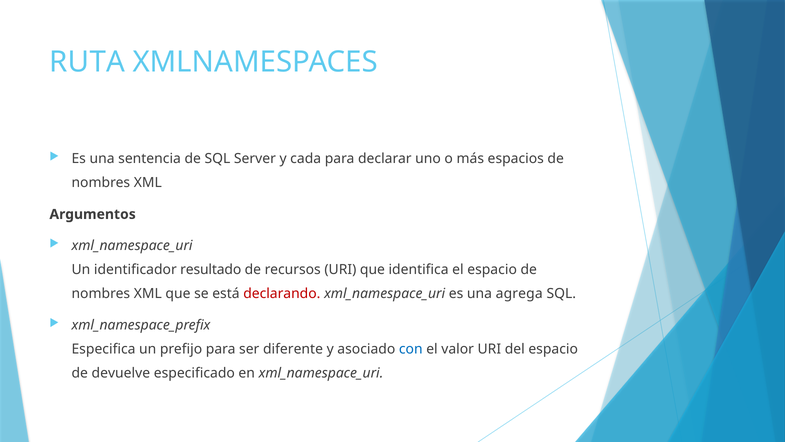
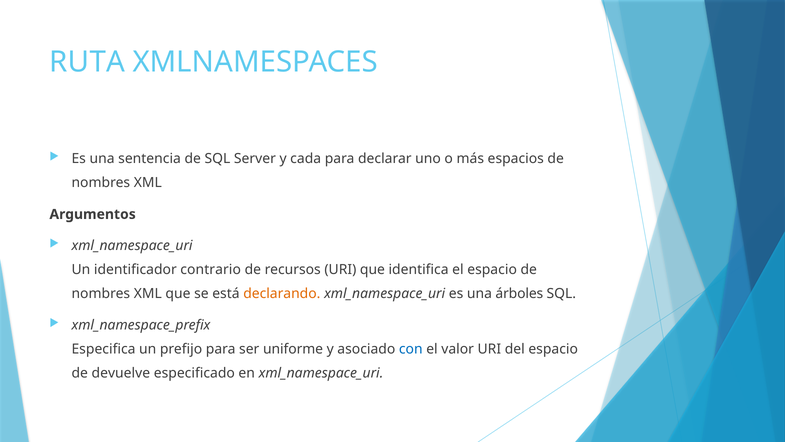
resultado: resultado -> contrario
declarando colour: red -> orange
agrega: agrega -> árboles
diferente: diferente -> uniforme
